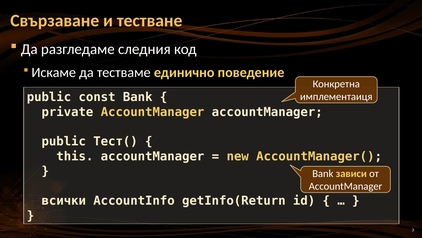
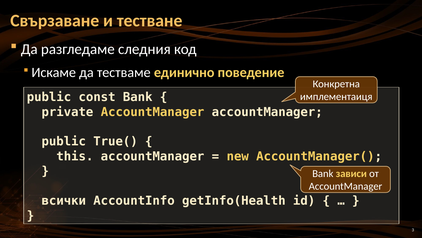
Тест(: Тест( -> True(
getInfo(Return: getInfo(Return -> getInfo(Health
